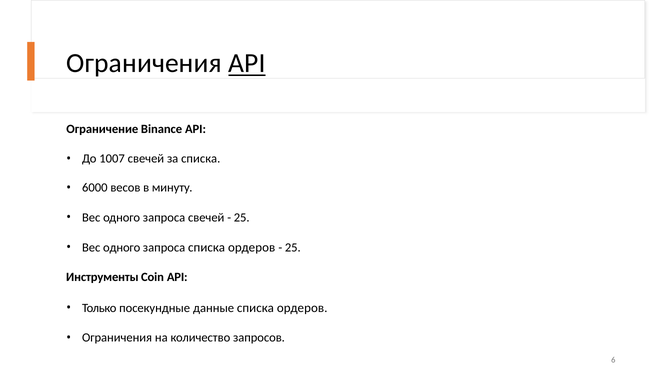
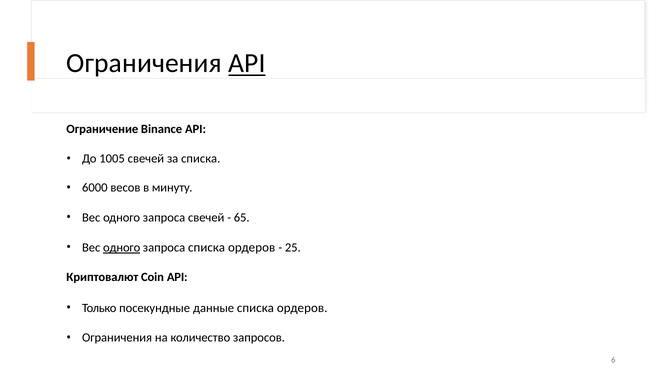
1007: 1007 -> 1005
25 at (242, 217): 25 -> 65
одного at (122, 248) underline: none -> present
Инструменты: Инструменты -> Криптовалют
